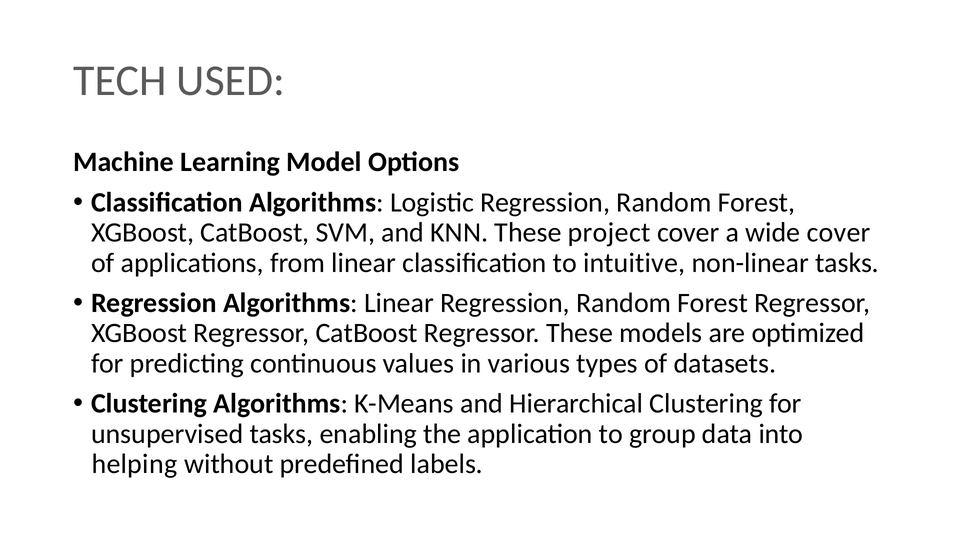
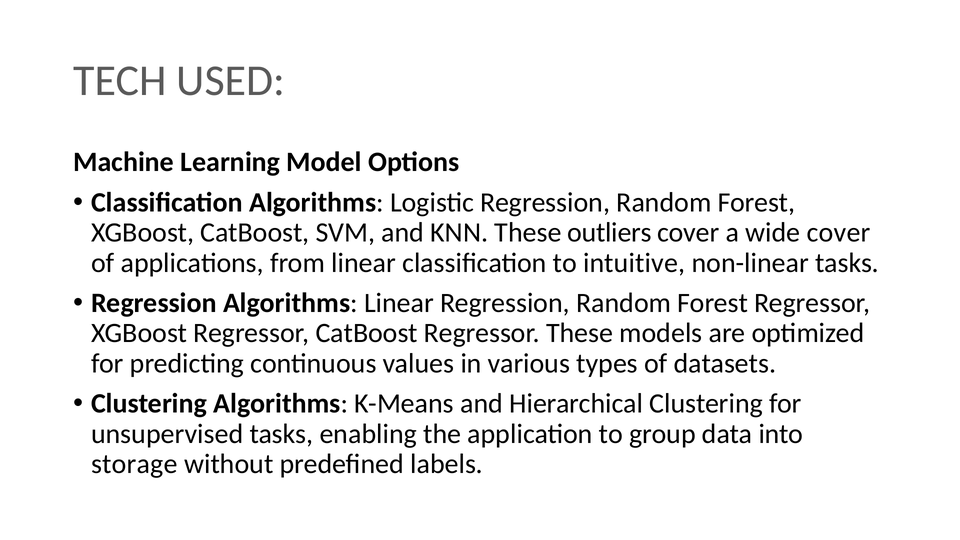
project: project -> outliers
helping: helping -> storage
